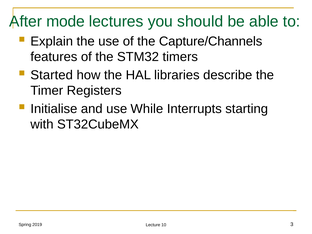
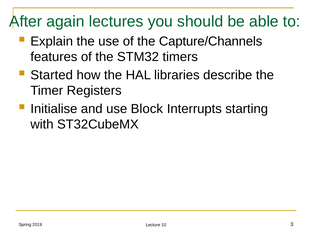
mode: mode -> again
While: While -> Block
